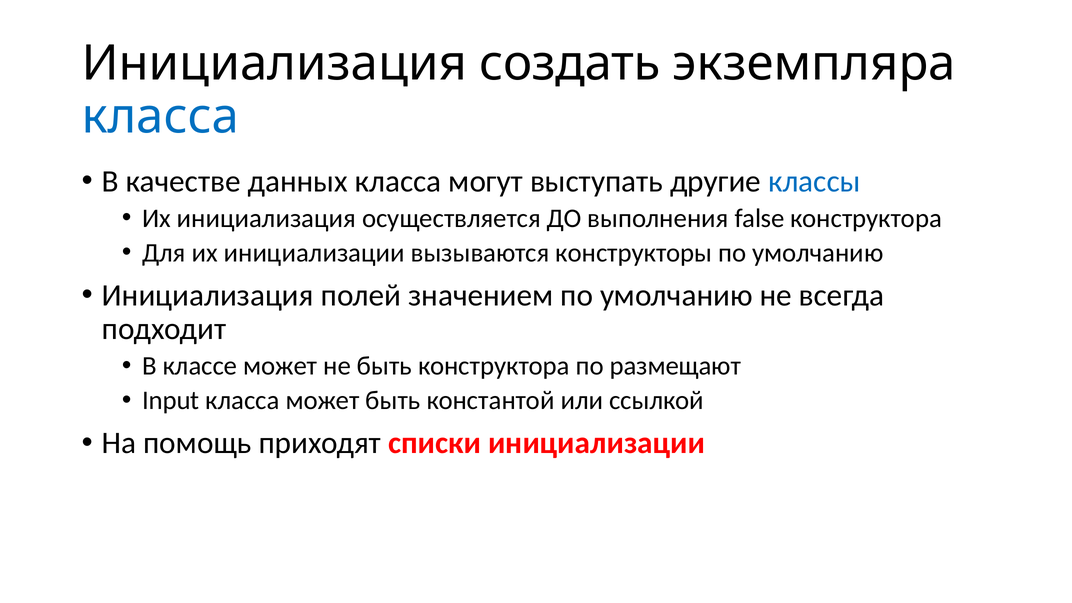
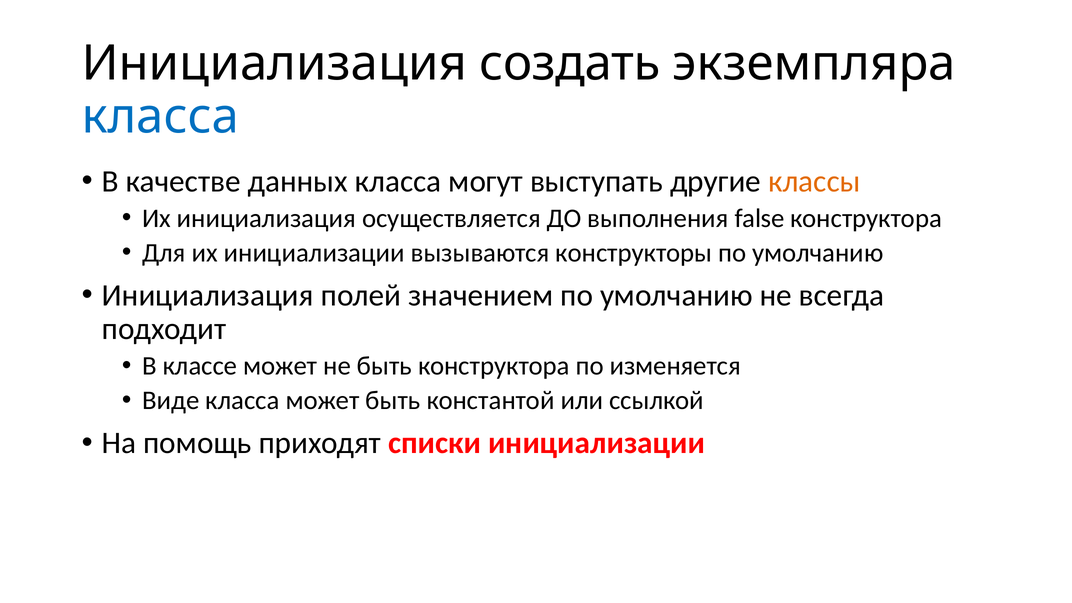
классы colour: blue -> orange
размещают: размещают -> изменяется
Input: Input -> Виде
